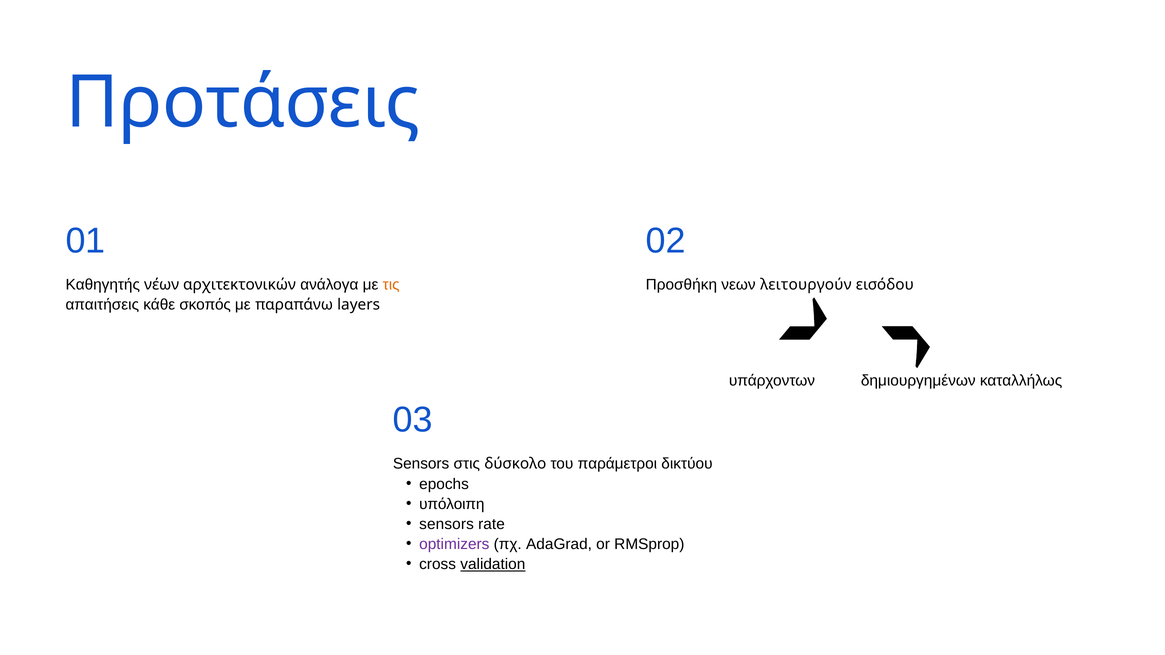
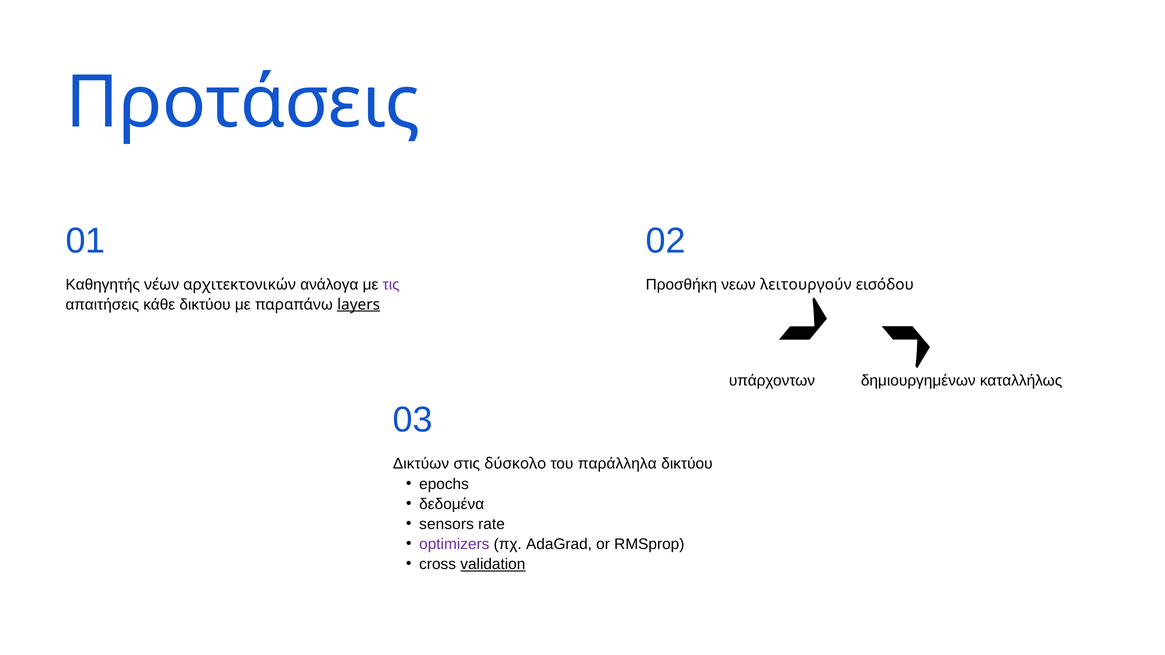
τις colour: orange -> purple
κάθε σκοπός: σκοπός -> δικτύου
layers underline: none -> present
Sensors at (421, 464): Sensors -> Δικτύων
παράμετροι: παράμετροι -> παράλληλα
υπόλοιπη: υπόλοιπη -> δεδομένα
